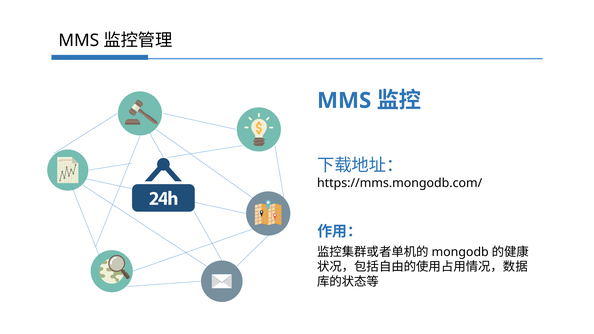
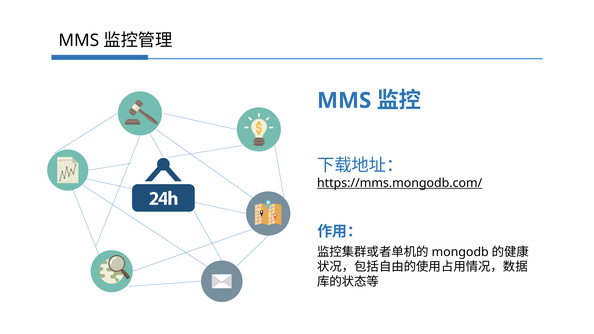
https://mms.mongodb.com/ underline: none -> present
